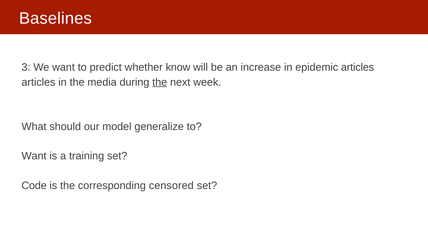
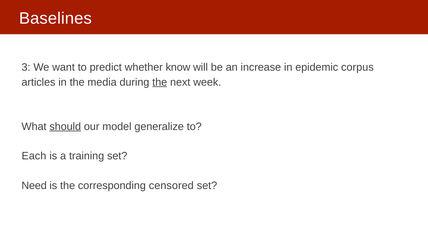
epidemic articles: articles -> corpus
should underline: none -> present
Want at (34, 156): Want -> Each
Code: Code -> Need
